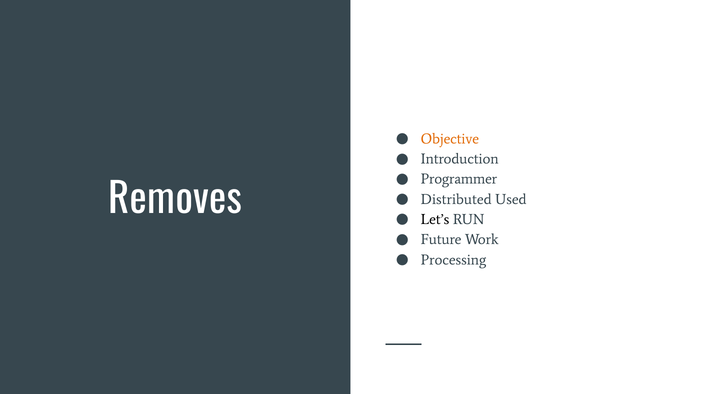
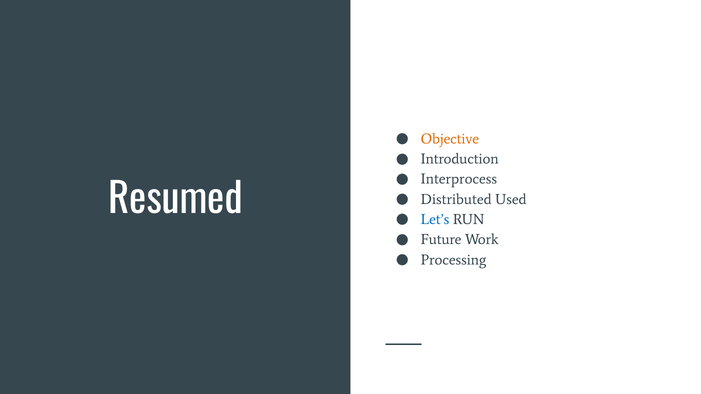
Programmer: Programmer -> Interprocess
Removes: Removes -> Resumed
Let’s colour: black -> blue
